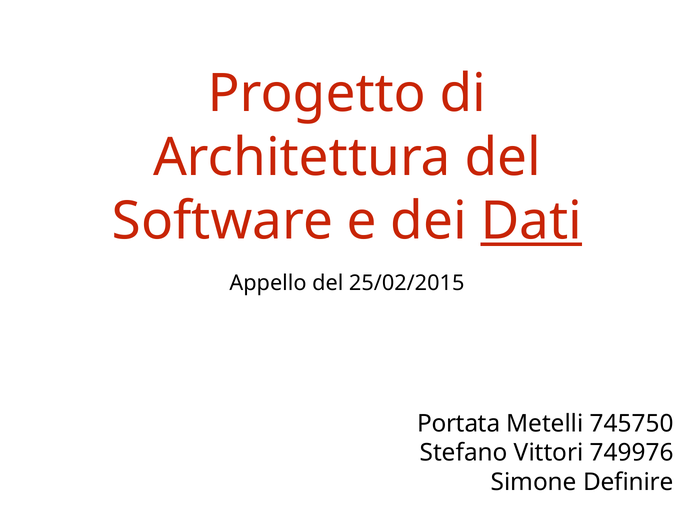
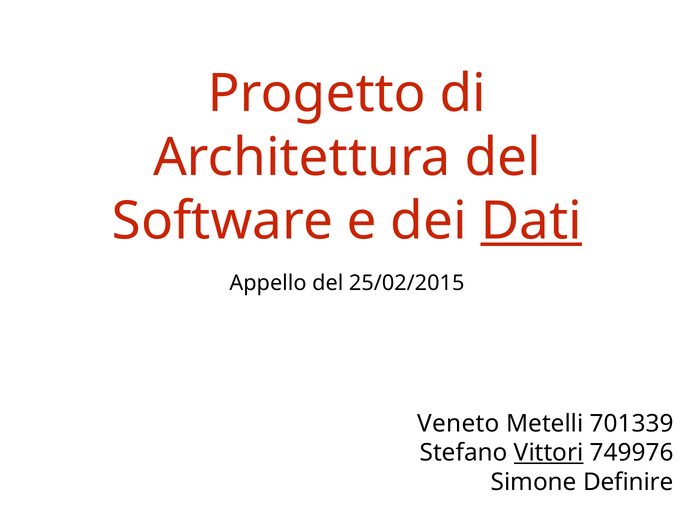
Portata: Portata -> Veneto
745750: 745750 -> 701339
Vittori underline: none -> present
